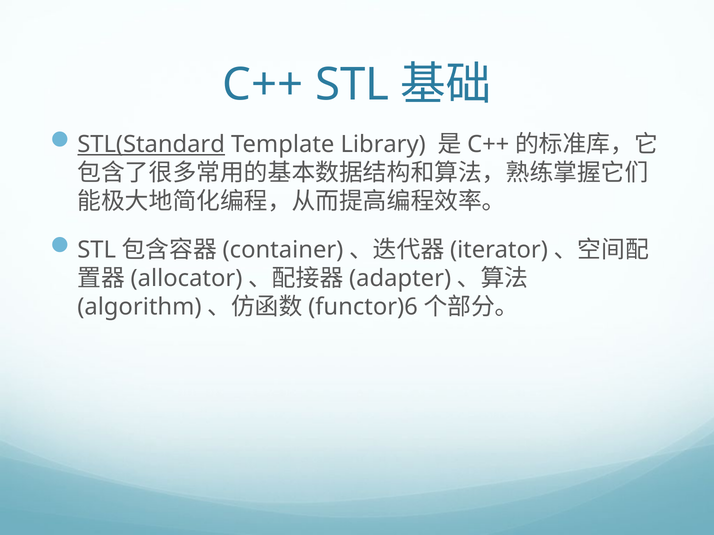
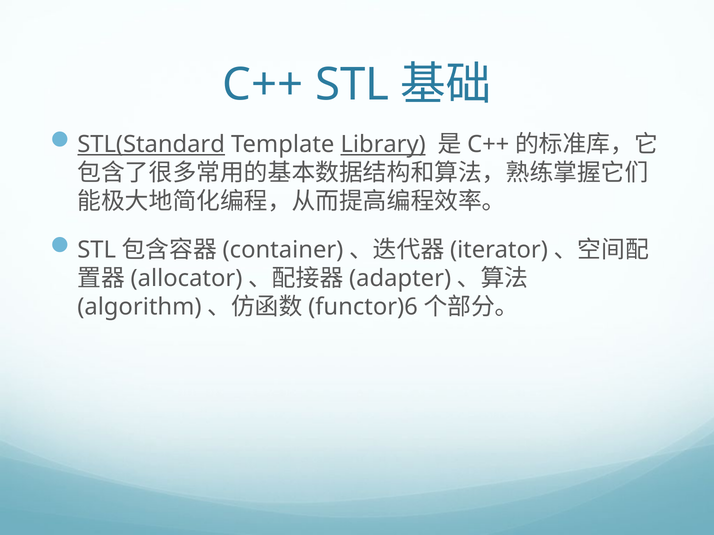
Library underline: none -> present
